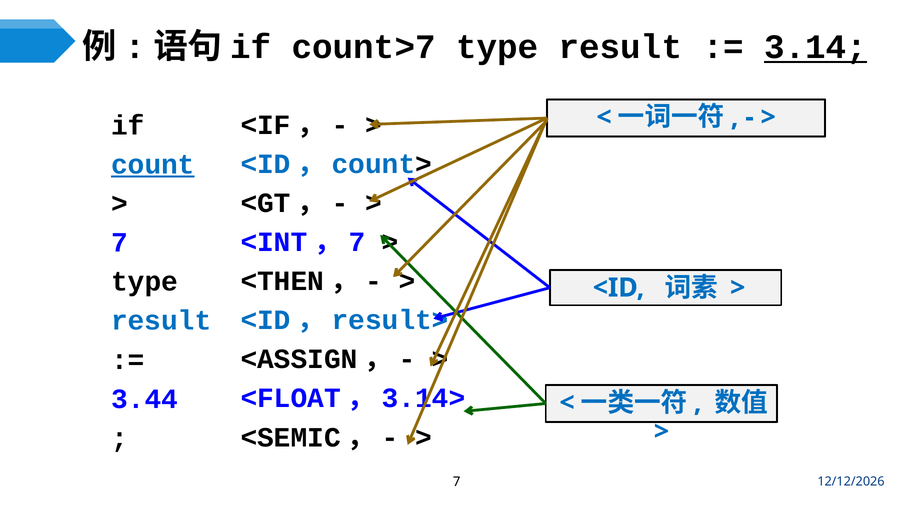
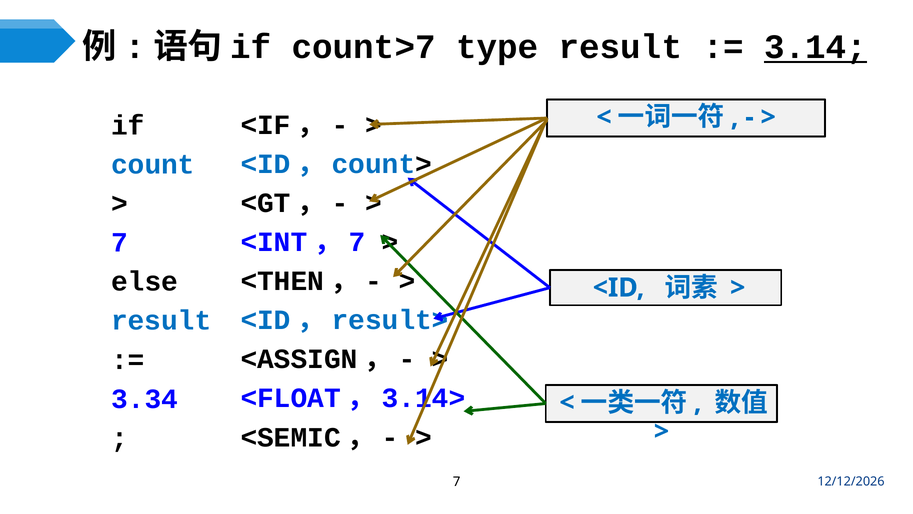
count underline: present -> none
type at (145, 281): type -> else
3.44: 3.44 -> 3.34
